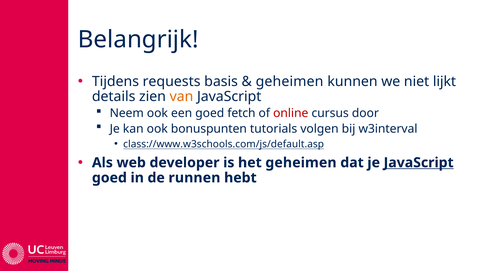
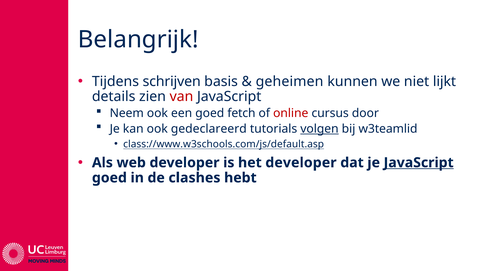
requests: requests -> schrijven
van colour: orange -> red
bonuspunten: bonuspunten -> gedeclareerd
volgen underline: none -> present
w3interval: w3interval -> w3teamlid
het geheimen: geheimen -> developer
runnen: runnen -> clashes
